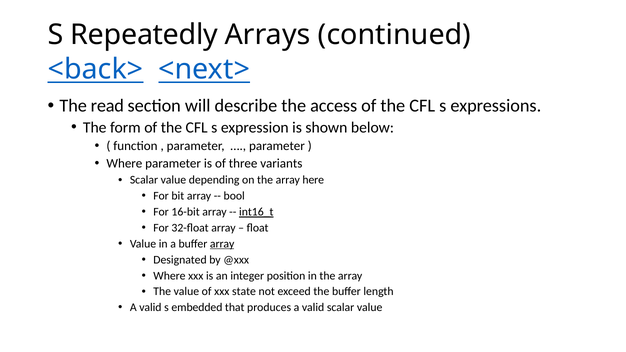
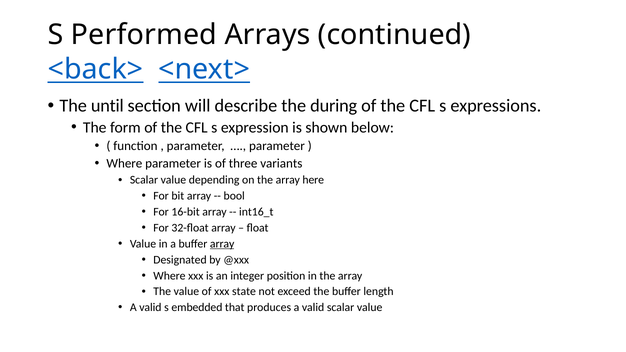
Repeatedly: Repeatedly -> Performed
read: read -> until
access: access -> during
int16_t underline: present -> none
